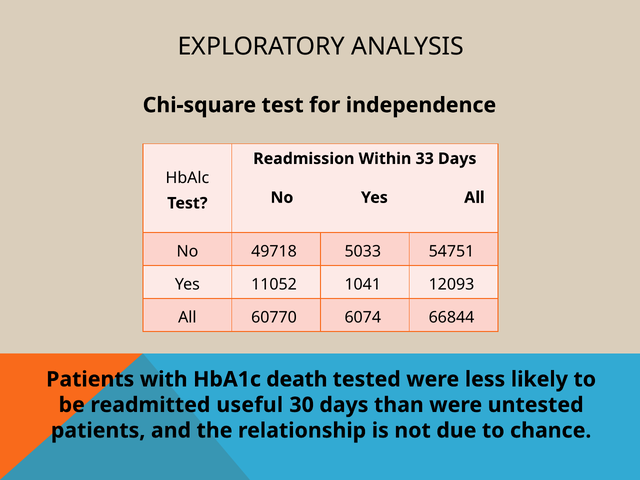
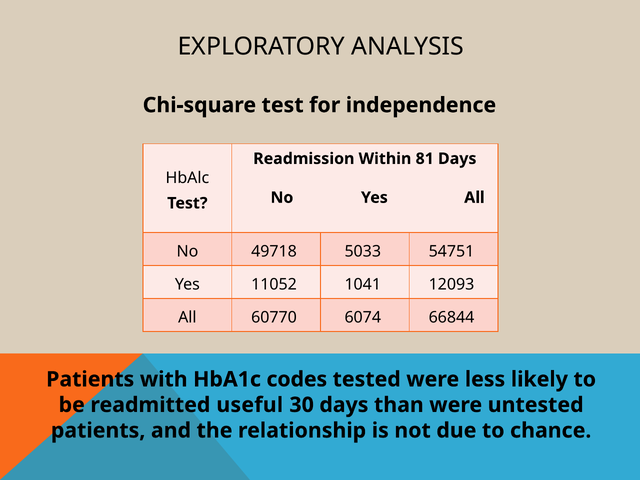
33: 33 -> 81
death: death -> codes
